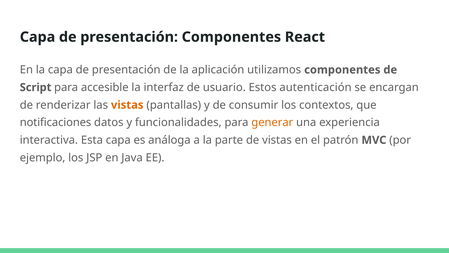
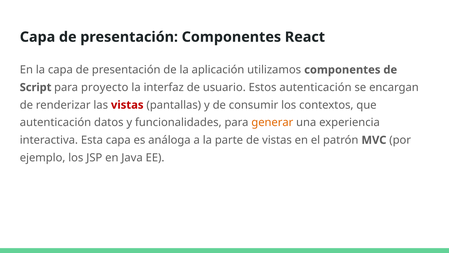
accesible: accesible -> proyecto
vistas at (127, 105) colour: orange -> red
notificaciones at (56, 122): notificaciones -> autenticación
